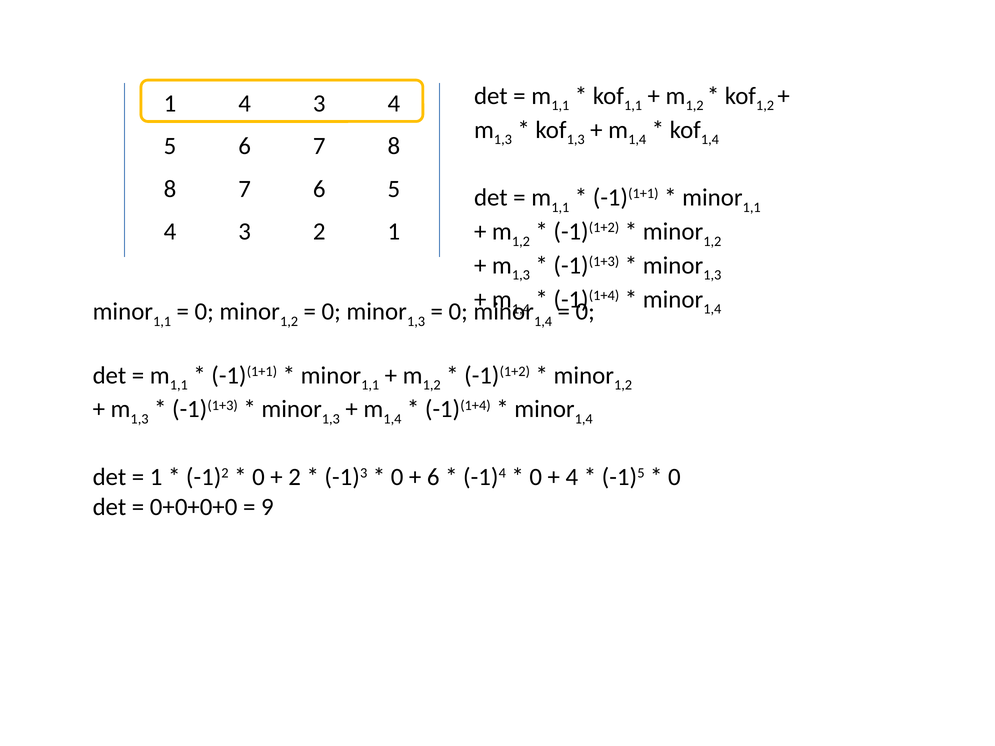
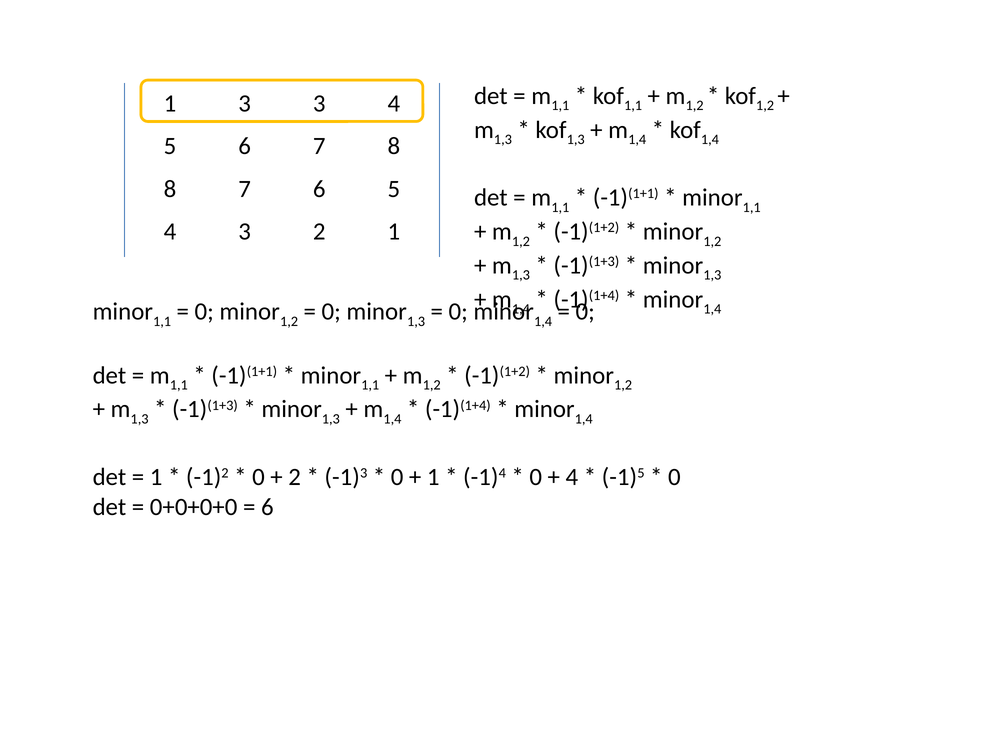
1 4: 4 -> 3
6 at (433, 477): 6 -> 1
9 at (267, 507): 9 -> 6
